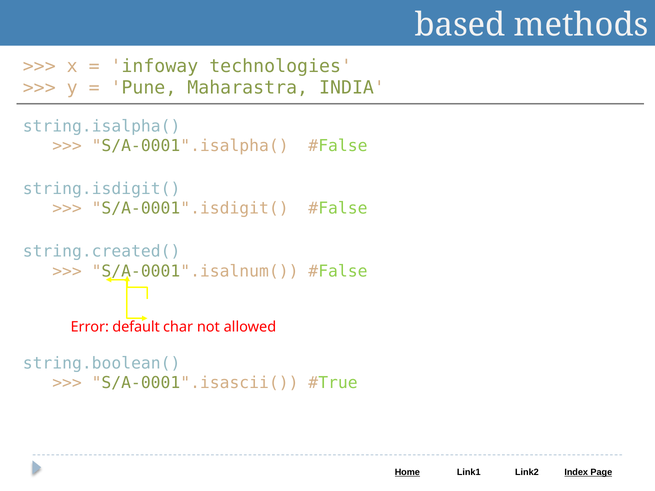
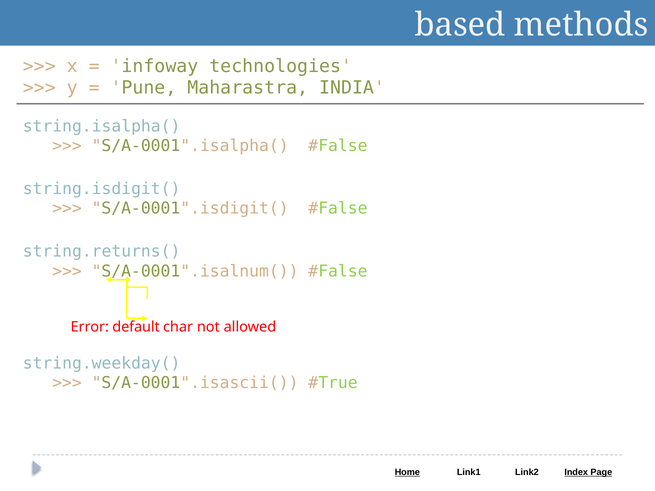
string.created(: string.created( -> string.returns(
string.boolean(: string.boolean( -> string.weekday(
